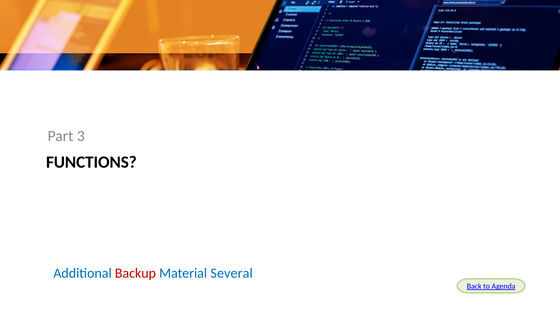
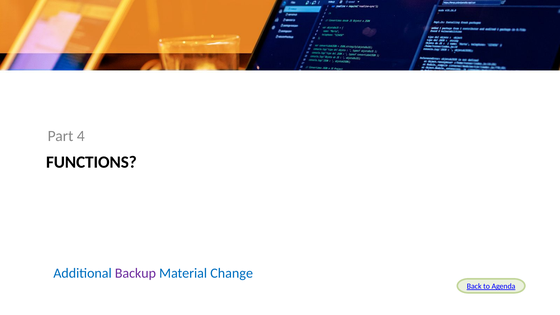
3: 3 -> 4
Backup colour: red -> purple
Several: Several -> Change
